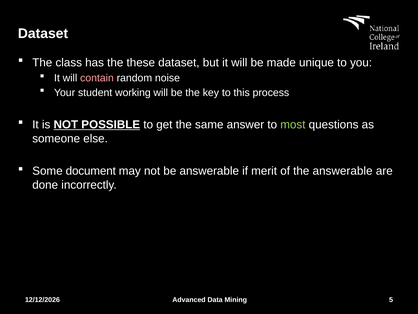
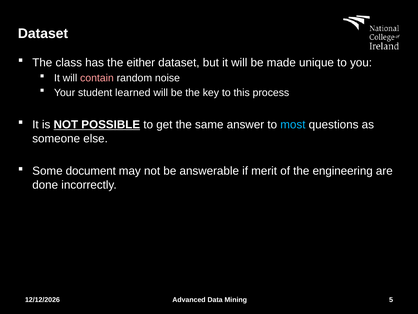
these: these -> either
working: working -> learned
most colour: light green -> light blue
the answerable: answerable -> engineering
